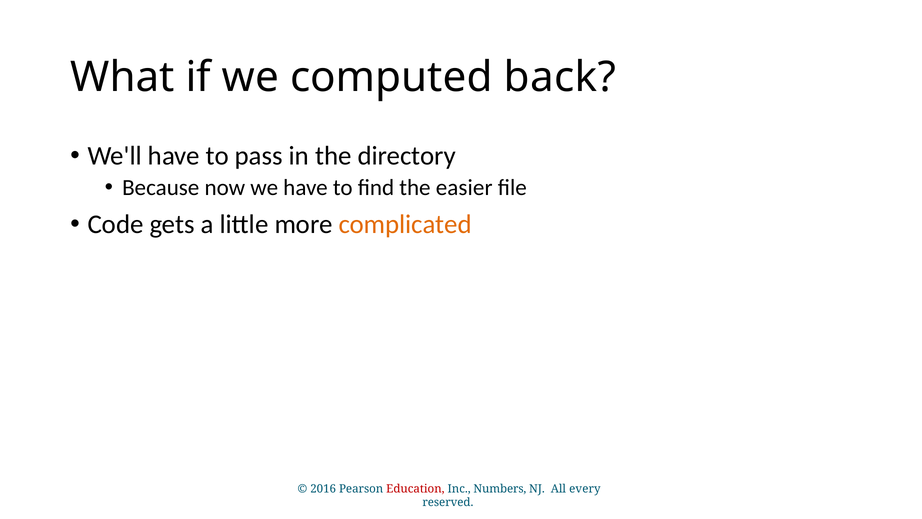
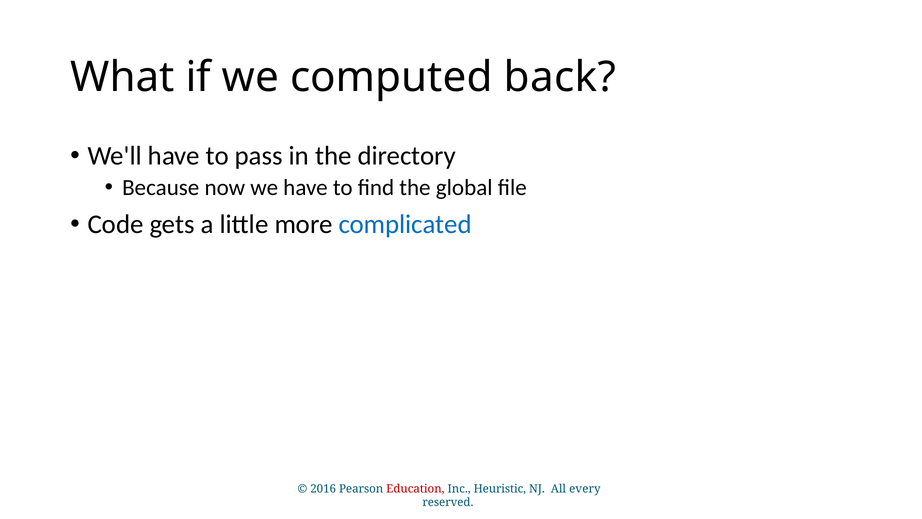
easier: easier -> global
complicated colour: orange -> blue
Numbers: Numbers -> Heuristic
